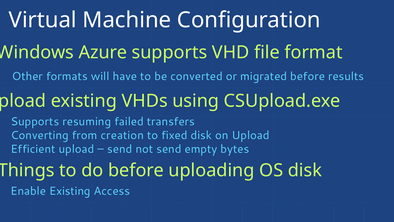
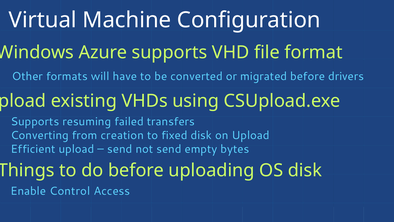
results: results -> drivers
Enable Existing: Existing -> Control
